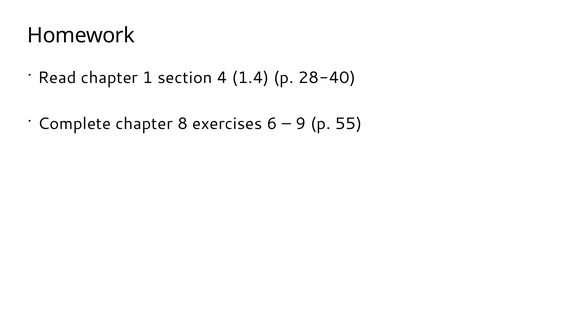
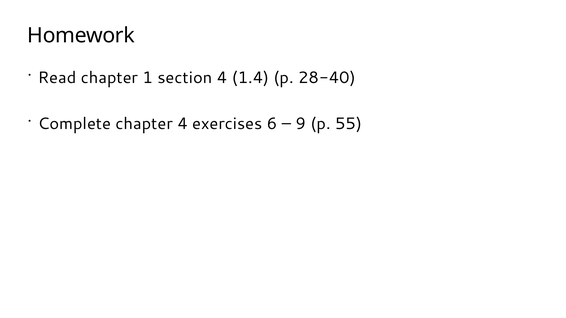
chapter 8: 8 -> 4
